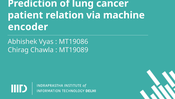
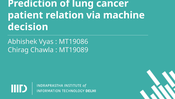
encoder: encoder -> decision
